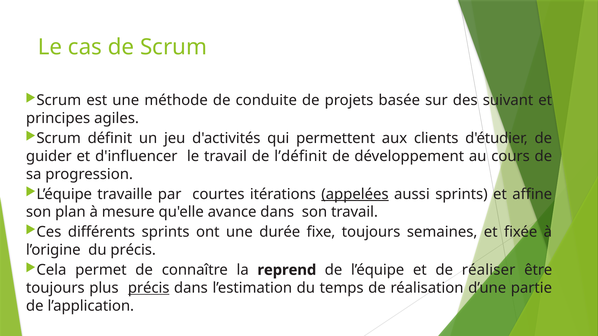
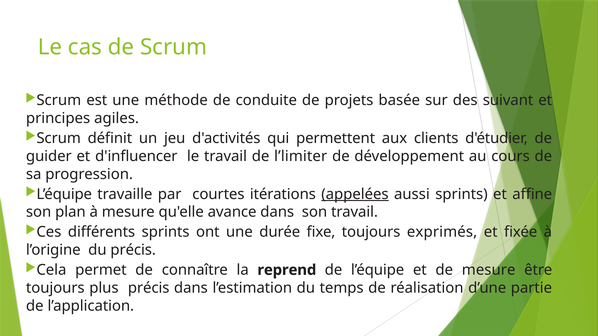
l’définit: l’définit -> l’limiter
semaines: semaines -> exprimés
de réaliser: réaliser -> mesure
précis at (149, 288) underline: present -> none
